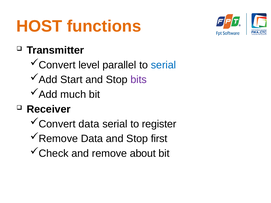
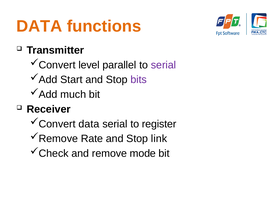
HOST at (39, 26): HOST -> DATA
serial at (163, 65) colour: blue -> purple
Data at (92, 139): Data -> Rate
first: first -> link
about: about -> mode
